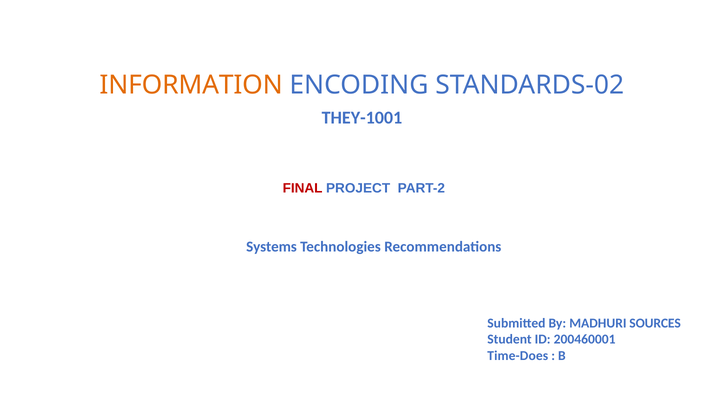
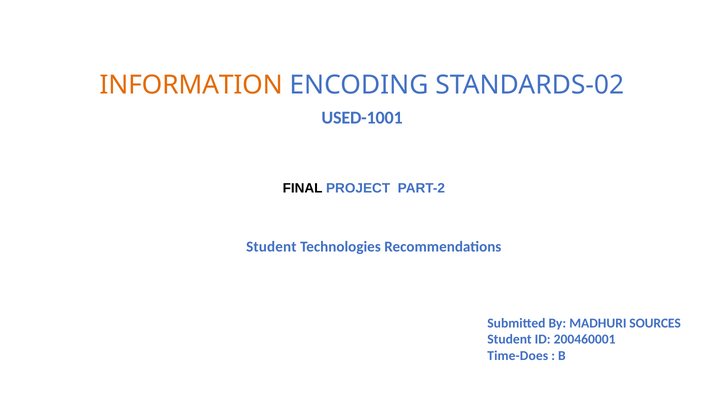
THEY-1001: THEY-1001 -> USED-1001
FINAL colour: red -> black
Systems at (271, 247): Systems -> Student
